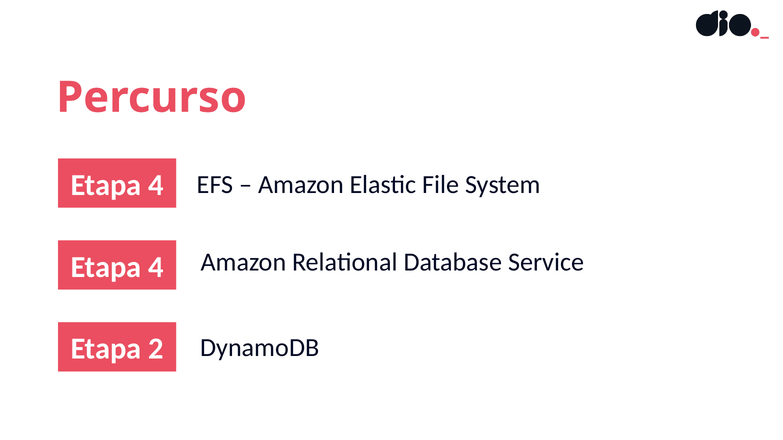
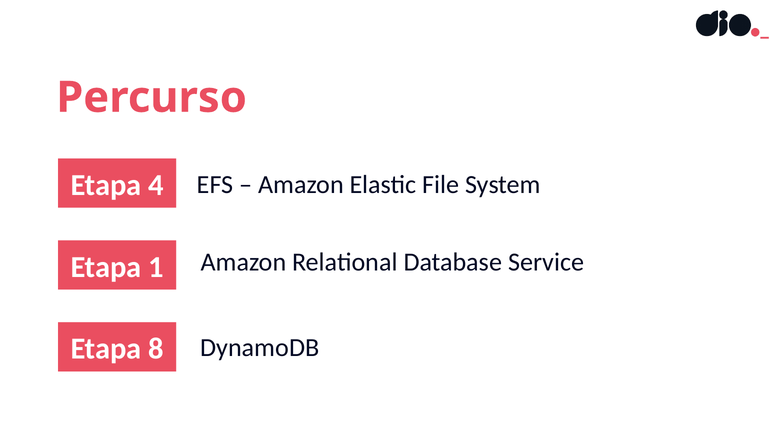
4 at (156, 267): 4 -> 1
2: 2 -> 8
